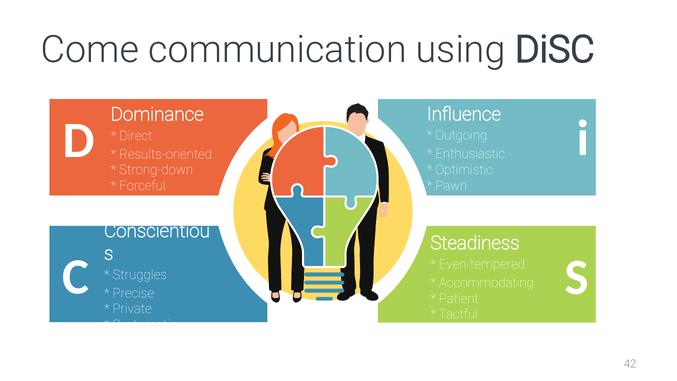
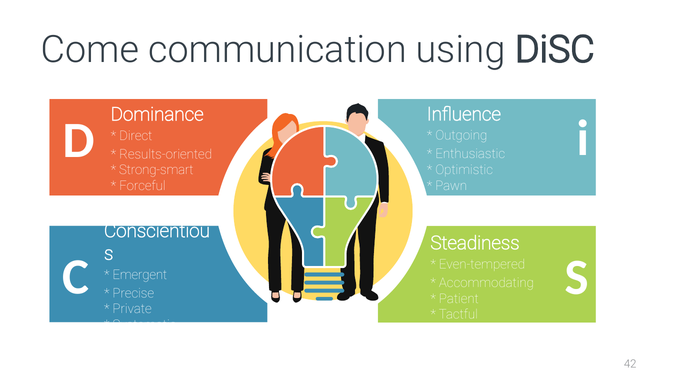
Strong-down: Strong-down -> Strong-smart
Struggles: Struggles -> Emergent
